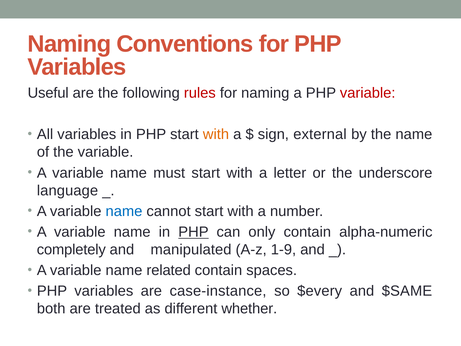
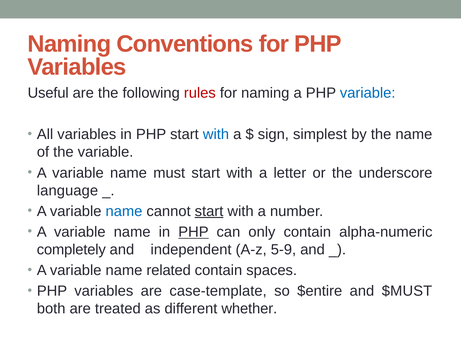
variable at (368, 93) colour: red -> blue
with at (216, 134) colour: orange -> blue
external: external -> simplest
start at (209, 211) underline: none -> present
manipulated: manipulated -> independent
1-9: 1-9 -> 5-9
case-instance: case-instance -> case-template
$every: $every -> $entire
$SAME: $SAME -> $MUST
